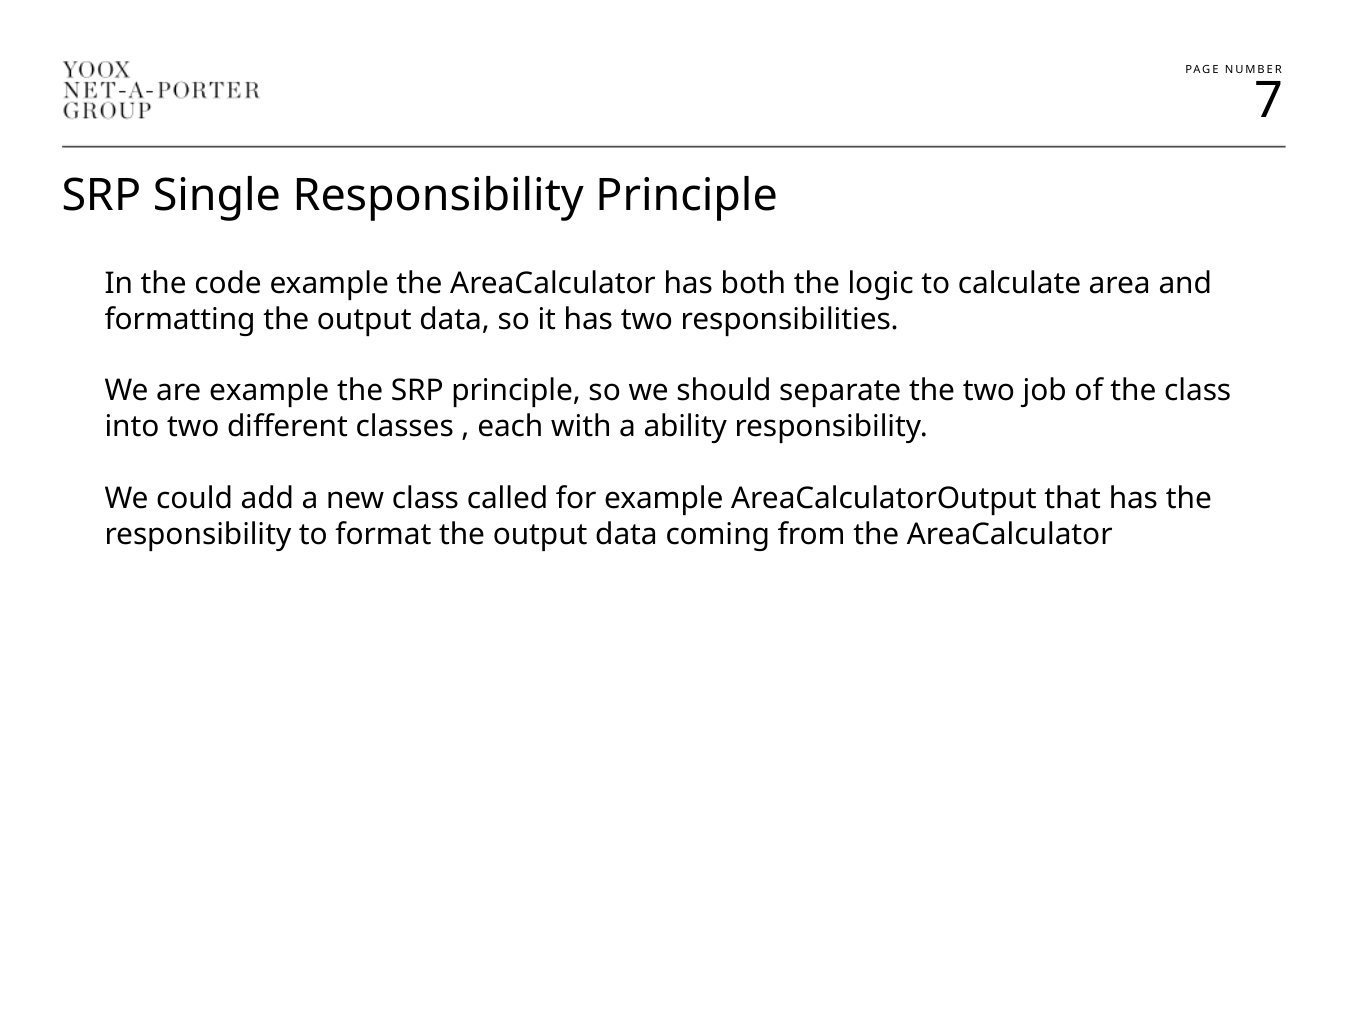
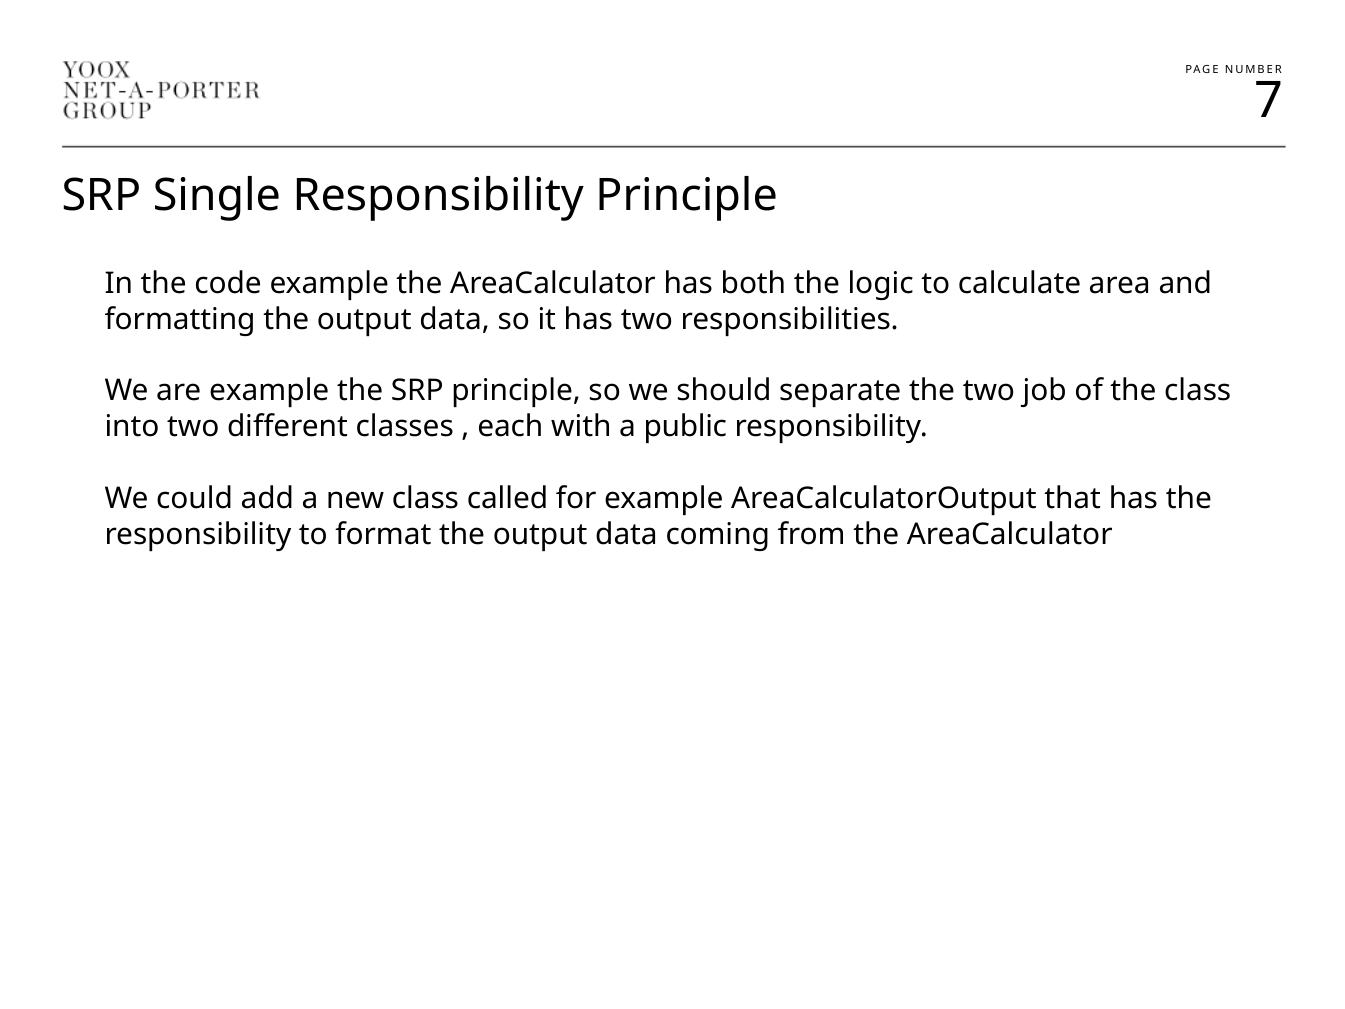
ability: ability -> public
